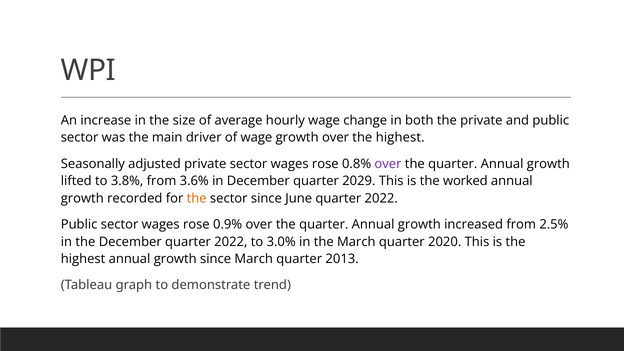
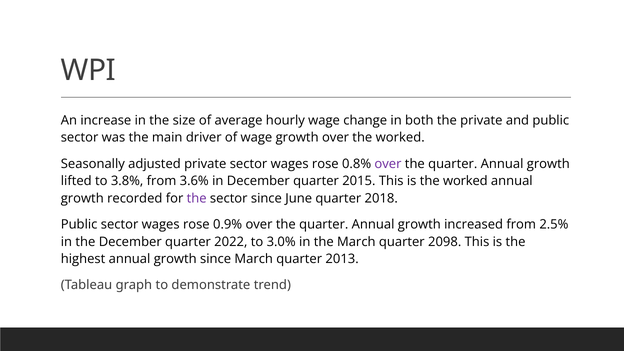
over the highest: highest -> worked
2029: 2029 -> 2015
the at (197, 198) colour: orange -> purple
June quarter 2022: 2022 -> 2018
2020: 2020 -> 2098
